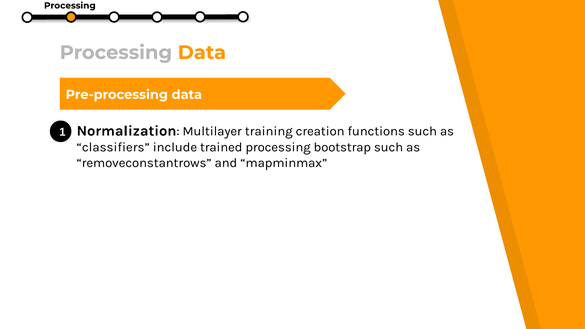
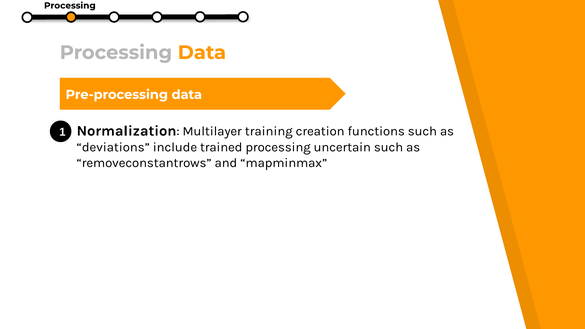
classifiers: classifiers -> deviations
bootstrap: bootstrap -> uncertain
